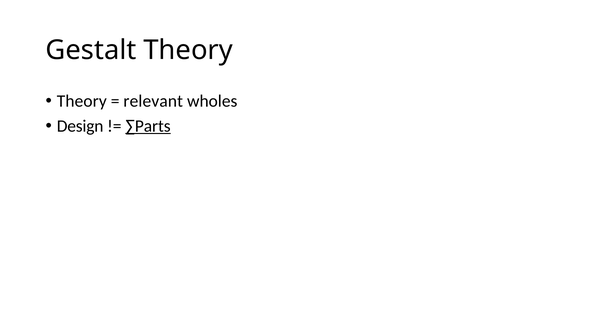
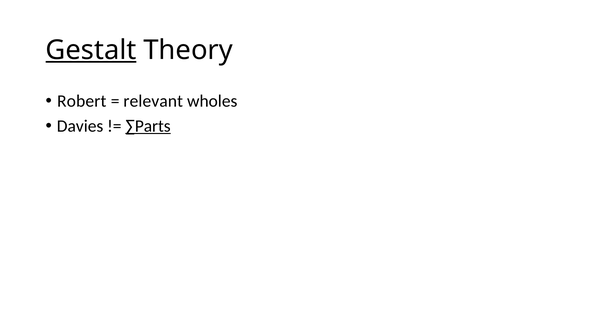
Gestalt underline: none -> present
Theory at (82, 101): Theory -> Robert
Design: Design -> Davies
